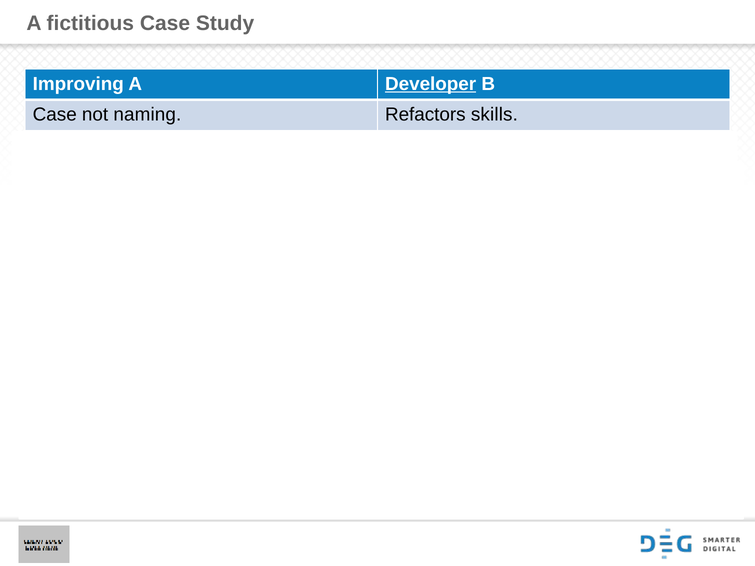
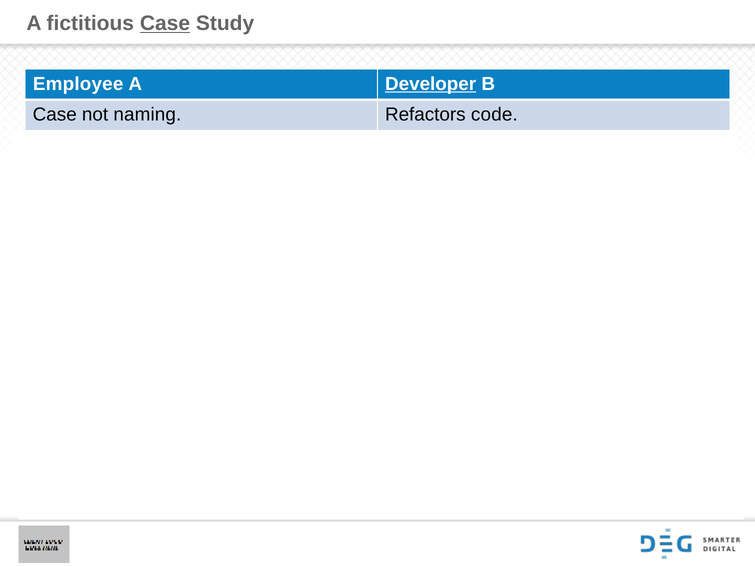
Case at (165, 23) underline: none -> present
Improving at (78, 84): Improving -> Employee
skills at (494, 114): skills -> code
